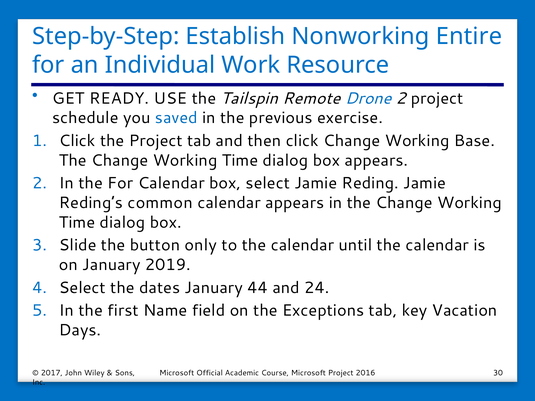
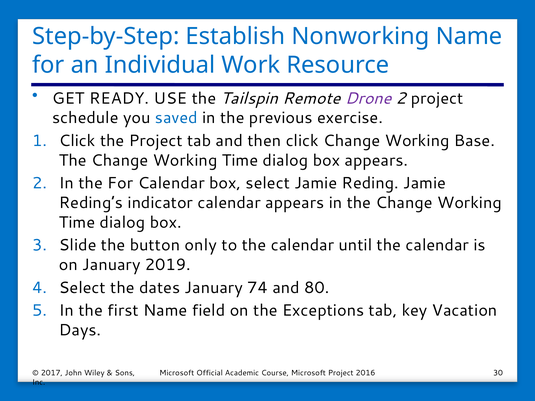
Nonworking Entire: Entire -> Name
Drone colour: blue -> purple
common: common -> indicator
44: 44 -> 74
24: 24 -> 80
